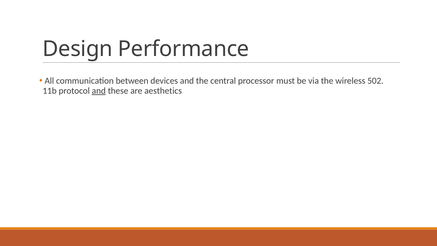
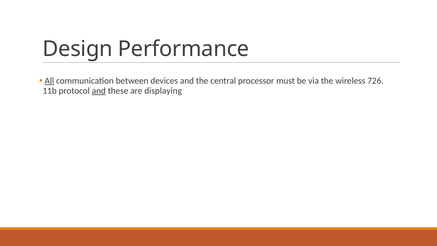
All underline: none -> present
502: 502 -> 726
aesthetics: aesthetics -> displaying
